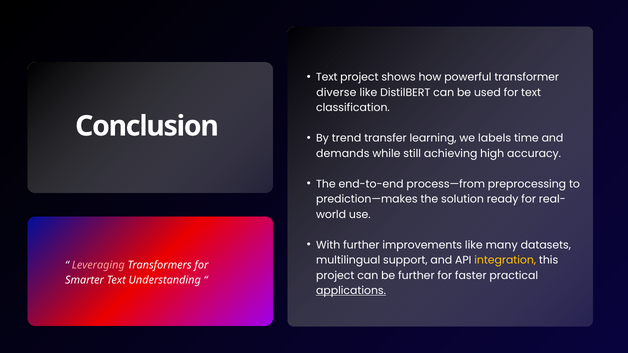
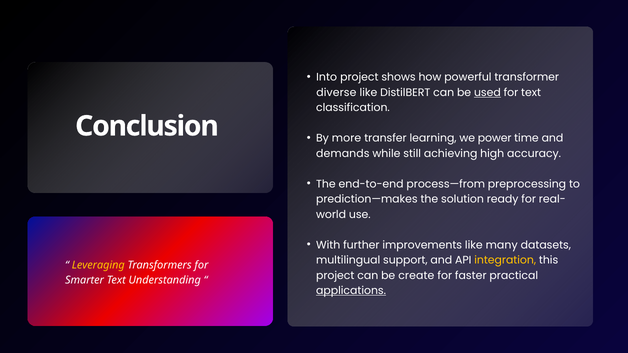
Text at (327, 77): Text -> Into
used underline: none -> present
trend: trend -> more
labels: labels -> power
Leveraging colour: pink -> yellow
be further: further -> create
